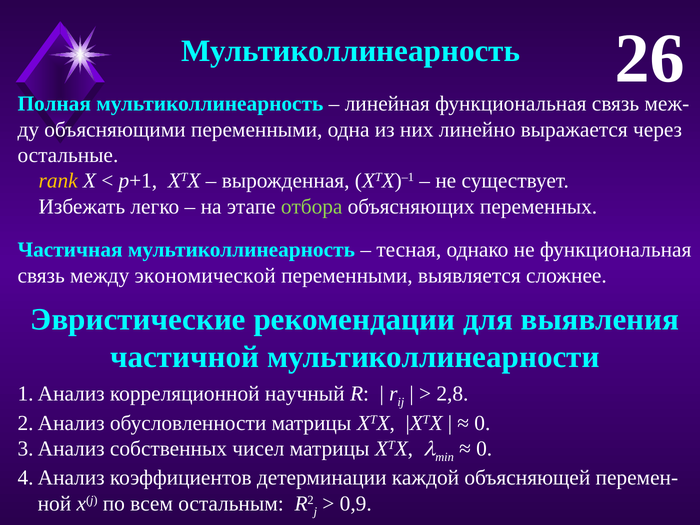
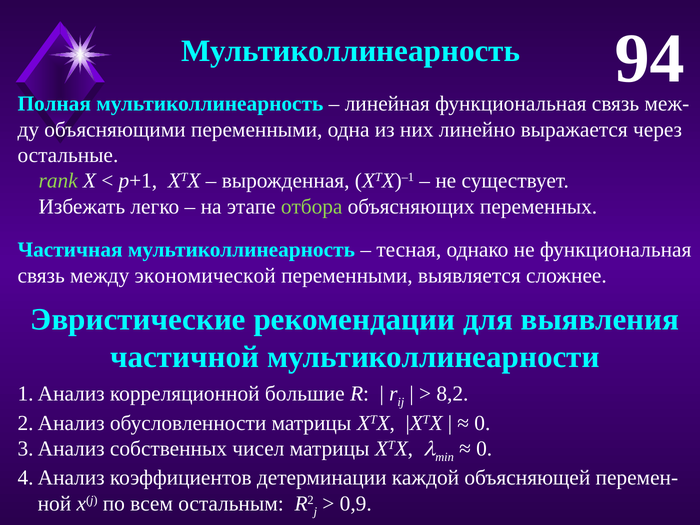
26: 26 -> 94
rank colour: yellow -> light green
научный: научный -> большие
2,8: 2,8 -> 8,2
